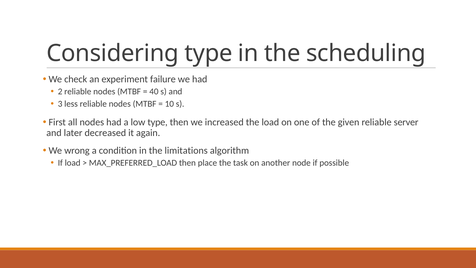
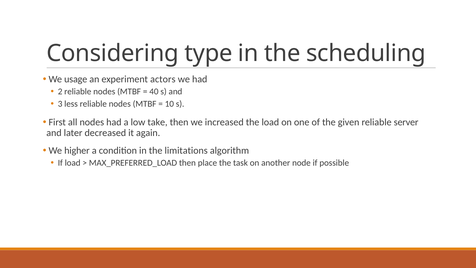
check: check -> usage
failure: failure -> actors
low type: type -> take
wrong: wrong -> higher
